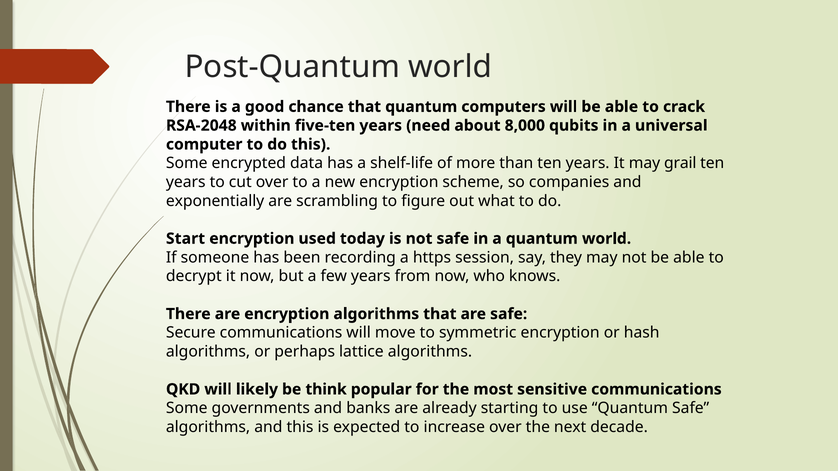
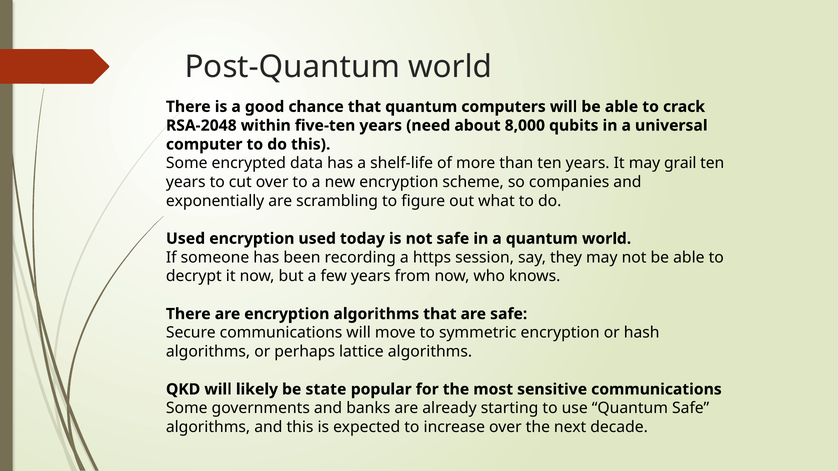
Start at (186, 239): Start -> Used
think: think -> state
